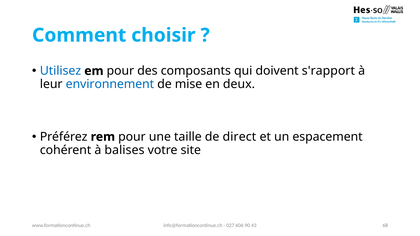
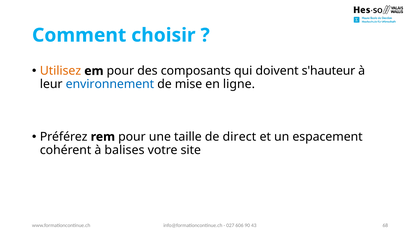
Utilisez colour: blue -> orange
s'rapport: s'rapport -> s'hauteur
deux: deux -> ligne
